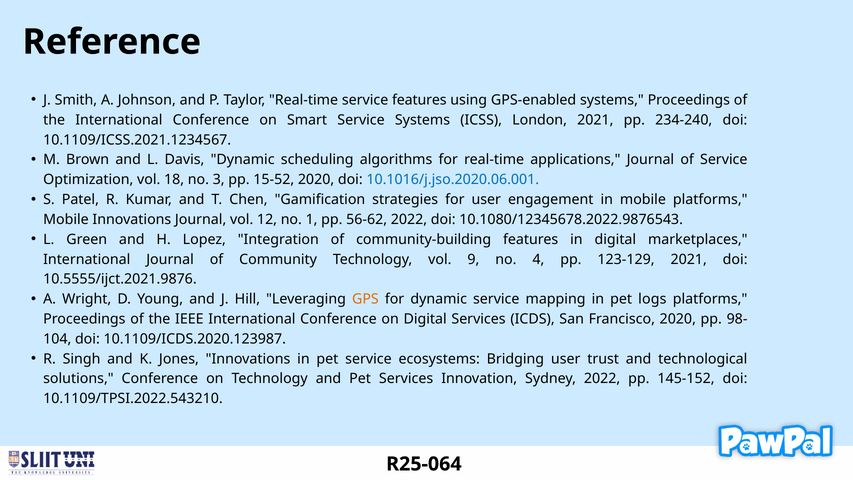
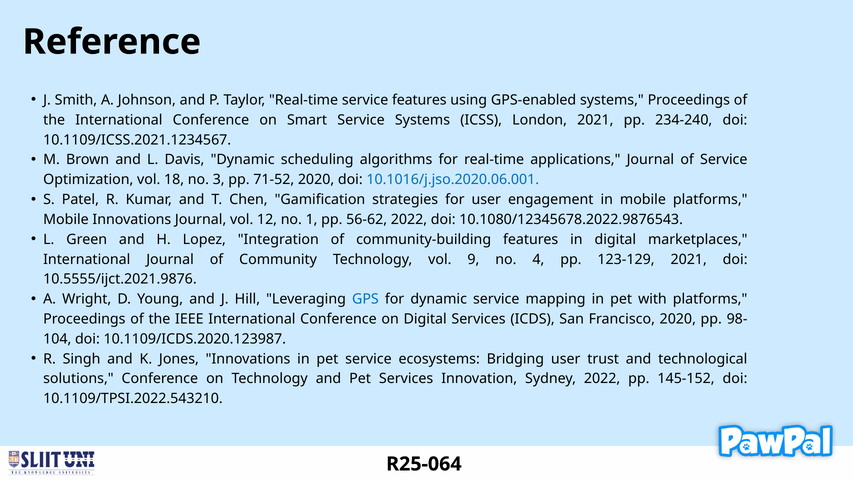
15-52: 15-52 -> 71-52
GPS colour: orange -> blue
logs: logs -> with
